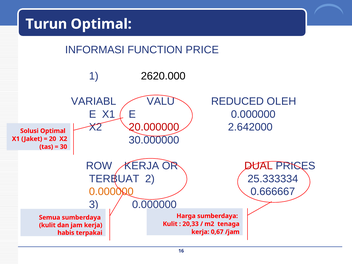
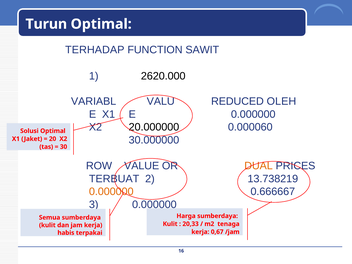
INFORMASI: INFORMASI -> TERHADAP
PRICE: PRICE -> SAWIT
20.000000 colour: red -> black
2.642000: 2.642000 -> 0.000060
ROW KERJA: KERJA -> VALUE
DUAL colour: red -> orange
25.333334: 25.333334 -> 13.738219
